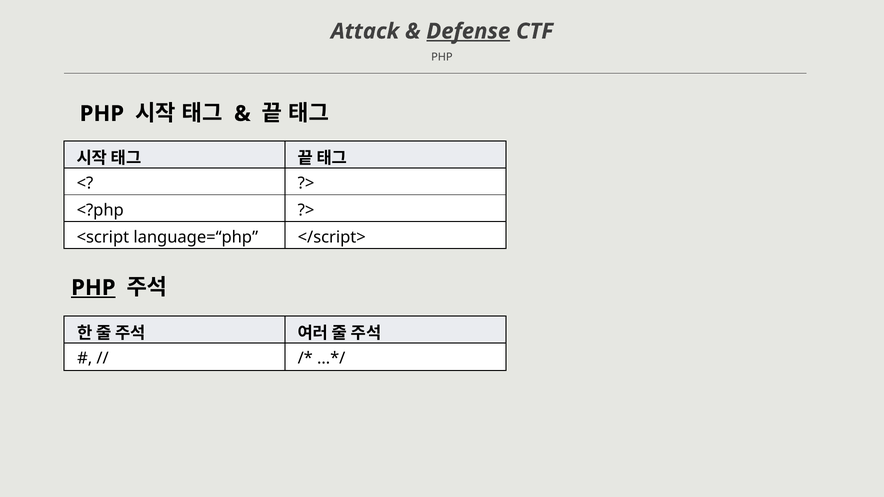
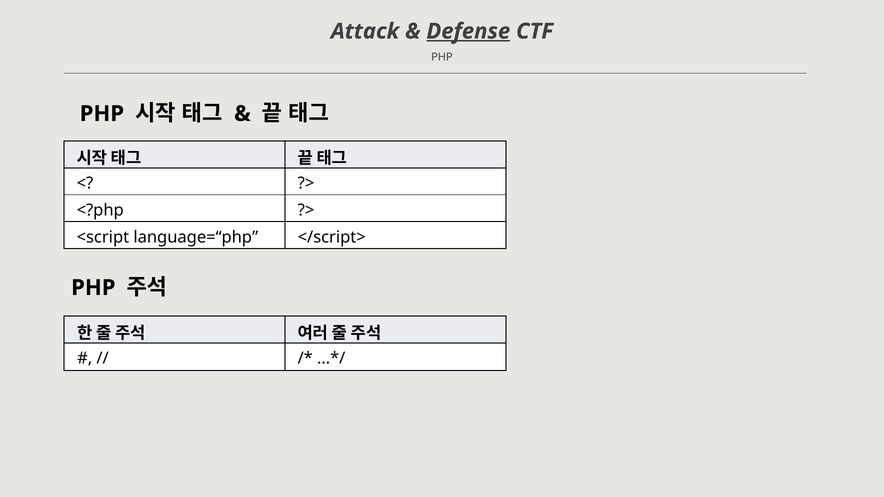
PHP at (93, 288) underline: present -> none
